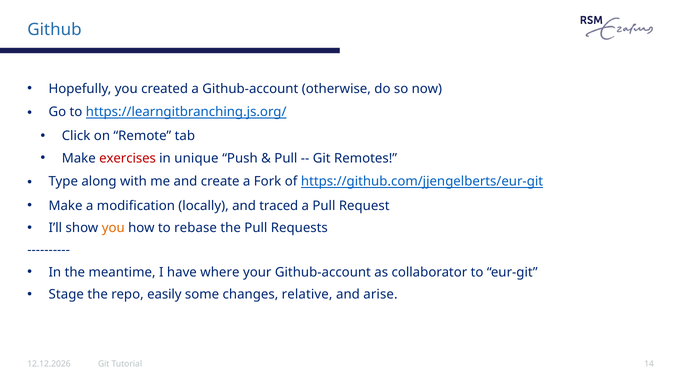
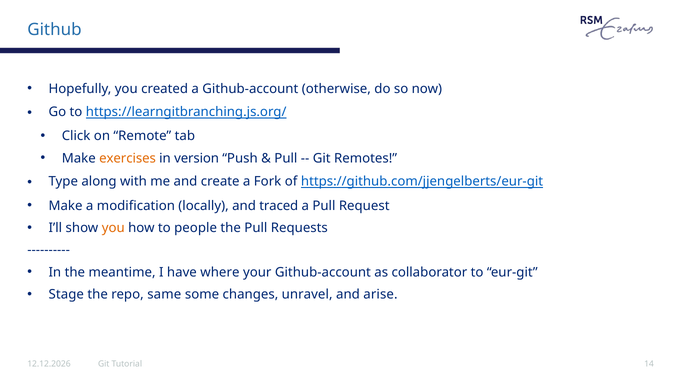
exercises colour: red -> orange
unique: unique -> version
rebase: rebase -> people
easily: easily -> same
relative: relative -> unravel
